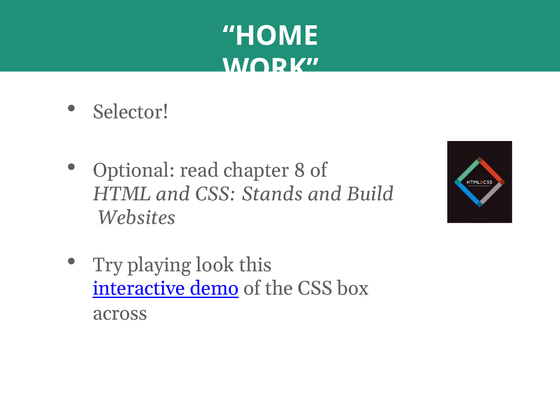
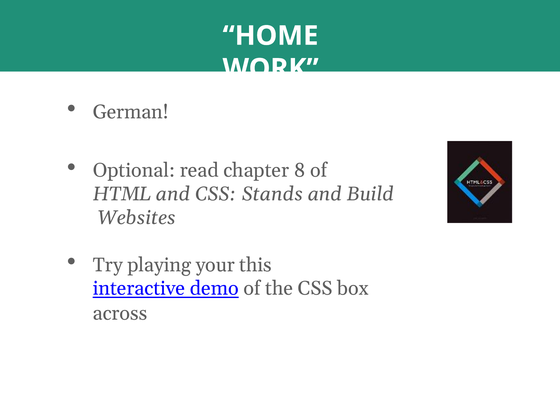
Selector: Selector -> German
look: look -> your
